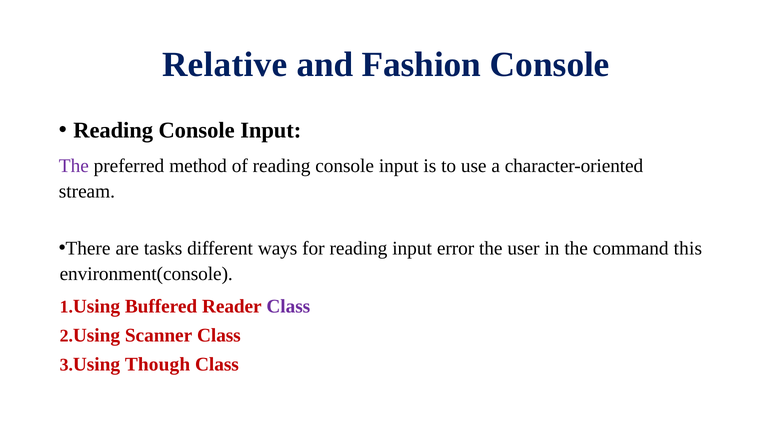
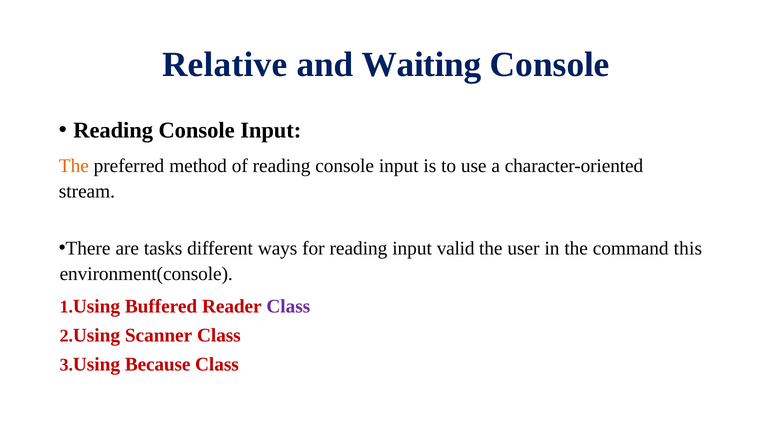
Fashion: Fashion -> Waiting
The at (74, 166) colour: purple -> orange
error: error -> valid
Though: Though -> Because
